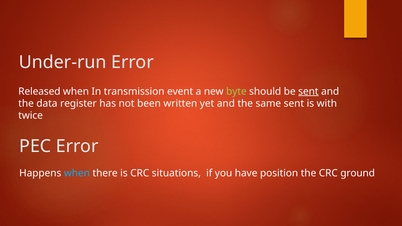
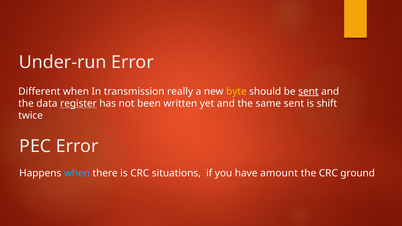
Released: Released -> Different
event: event -> really
byte colour: light green -> yellow
register underline: none -> present
with: with -> shift
position: position -> amount
